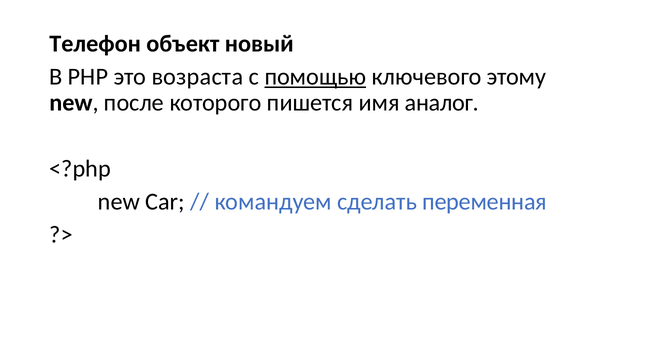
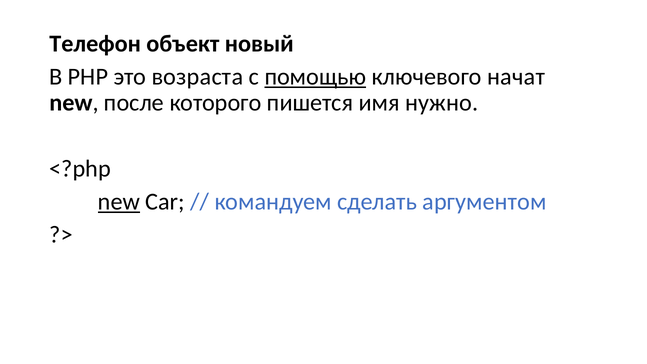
этому: этому -> начат
аналог: аналог -> нужно
new at (119, 202) underline: none -> present
переменная: переменная -> аргументом
